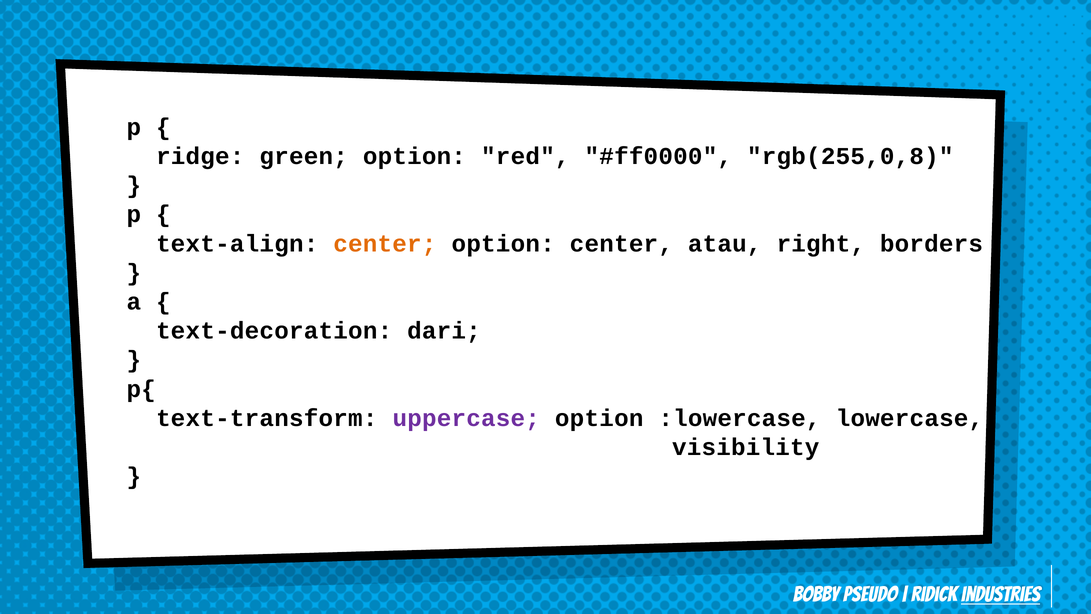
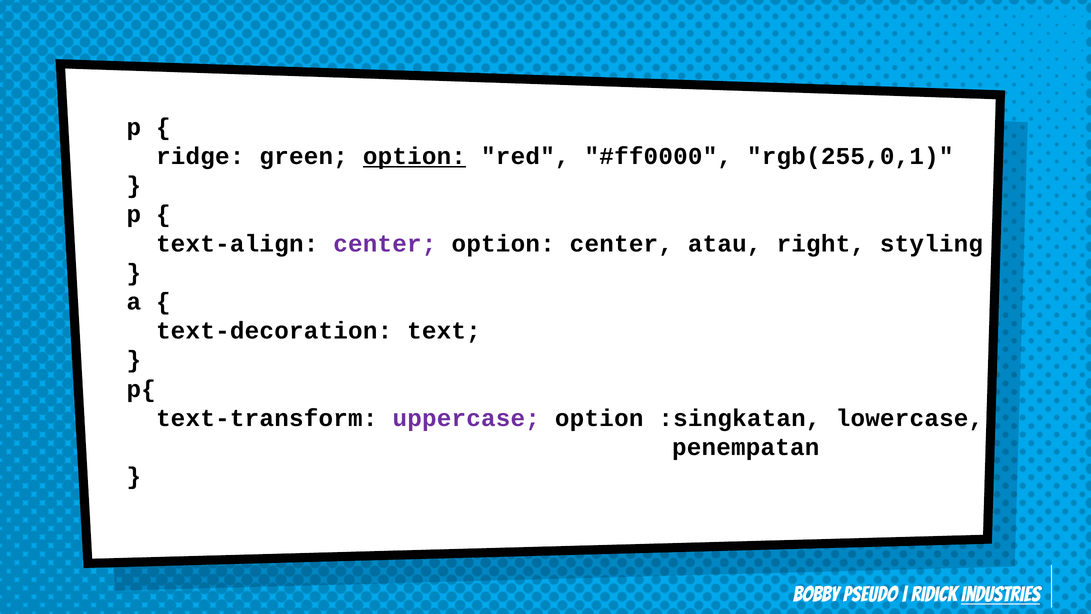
option at (414, 156) underline: none -> present
rgb(255,0,8: rgb(255,0,8 -> rgb(255,0,1
center at (385, 243) colour: orange -> purple
borders: borders -> styling
dari: dari -> text
:lowercase: :lowercase -> :singkatan
visibility: visibility -> penempatan
